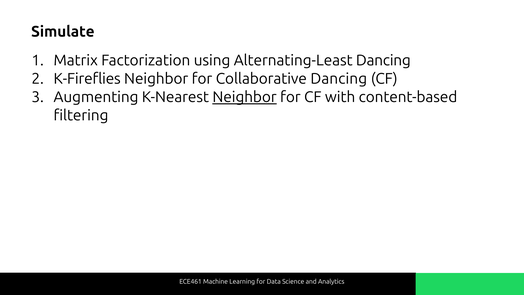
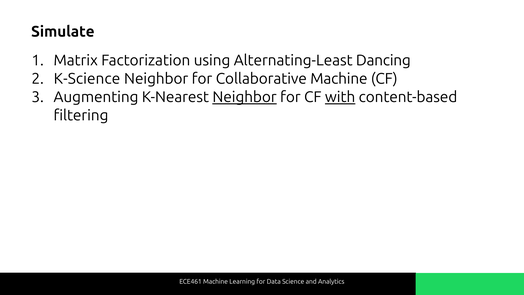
K-Fireflies: K-Fireflies -> K-Science
Collaborative Dancing: Dancing -> Machine
with underline: none -> present
